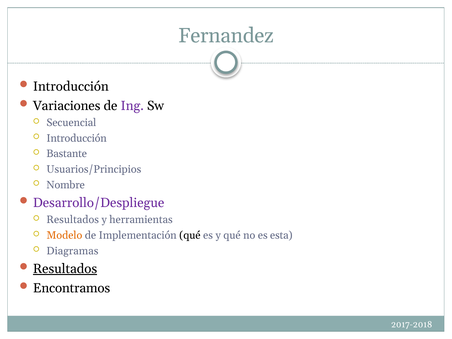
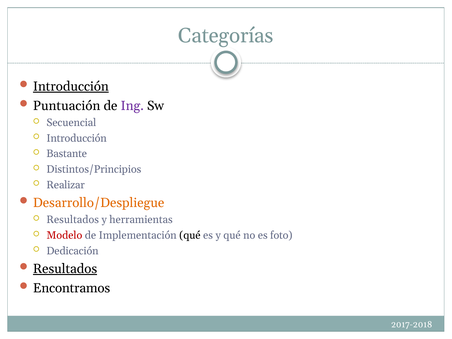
Fernandez: Fernandez -> Categorías
Introducción at (71, 87) underline: none -> present
Variaciones: Variaciones -> Puntuación
Usuarios/Principios: Usuarios/Principios -> Distintos/Principios
Nombre: Nombre -> Realizar
Desarrollo/Despliegue colour: purple -> orange
Modelo colour: orange -> red
esta: esta -> foto
Diagramas: Diagramas -> Dedicación
